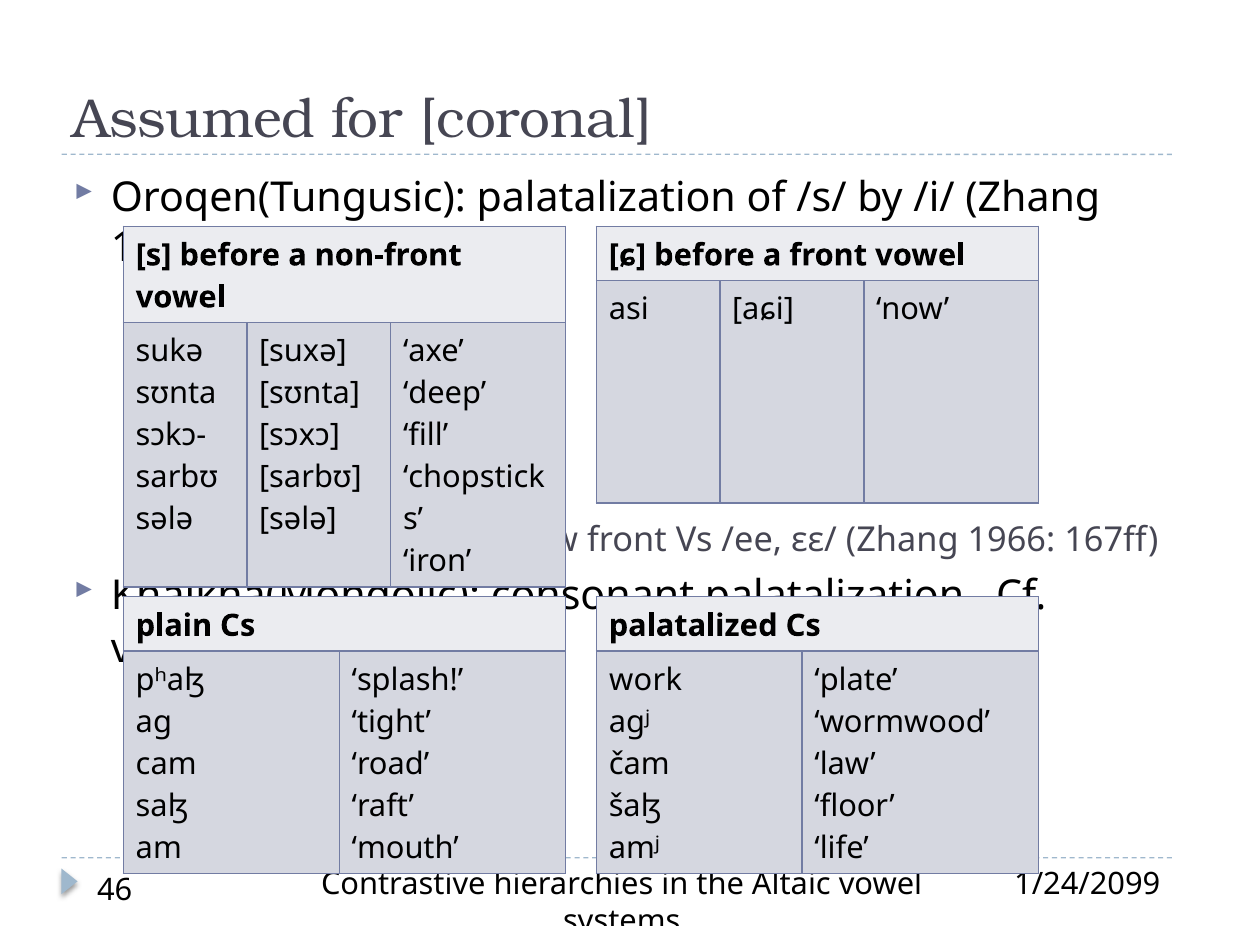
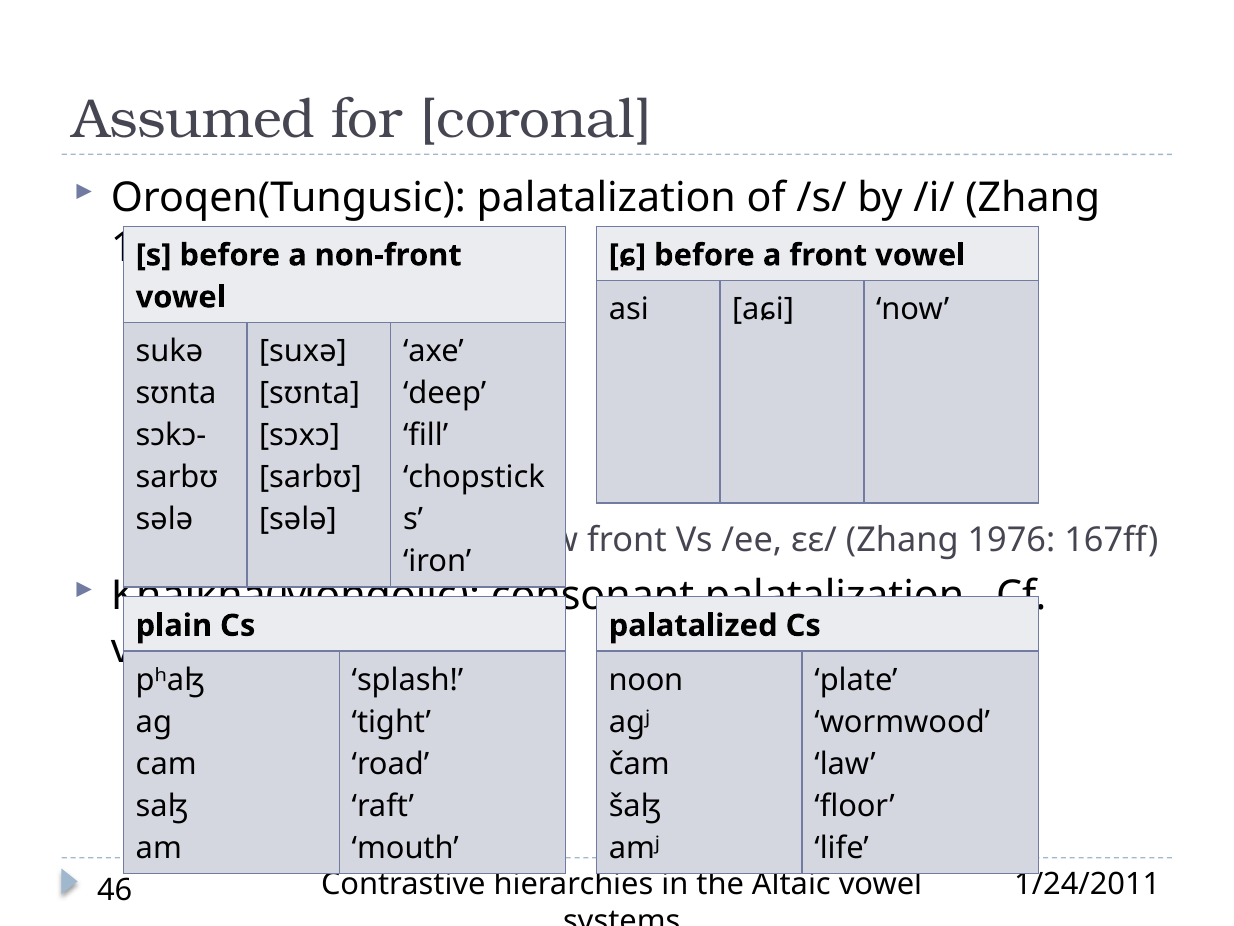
1966: 1966 -> 1976
work: work -> noon
1/24/2099: 1/24/2099 -> 1/24/2011
